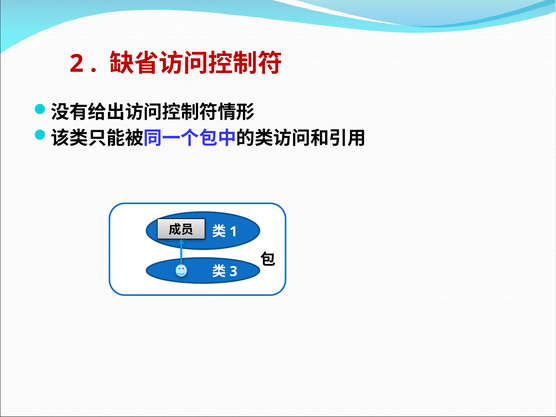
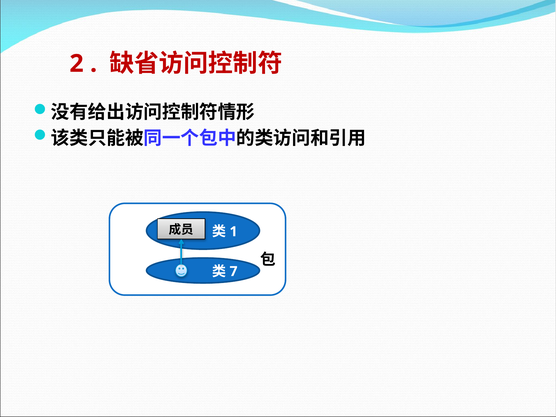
3: 3 -> 7
